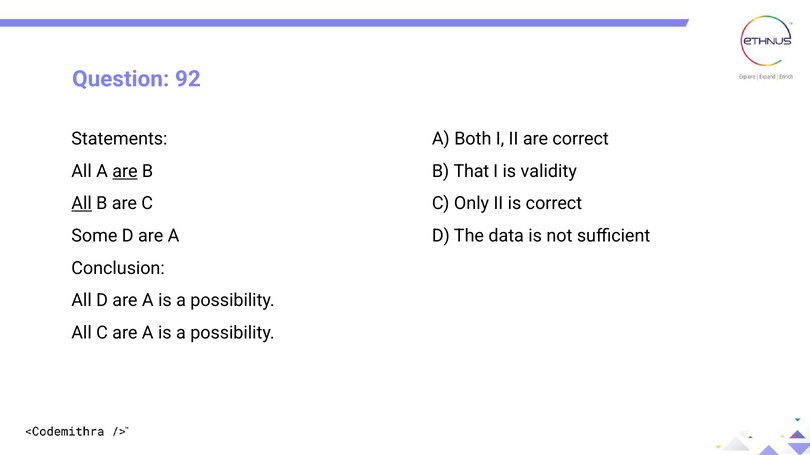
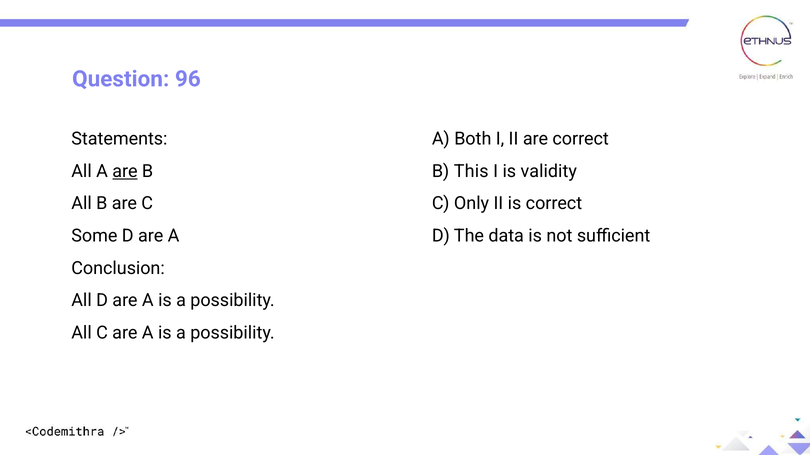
92: 92 -> 96
That: That -> This
All at (82, 204) underline: present -> none
